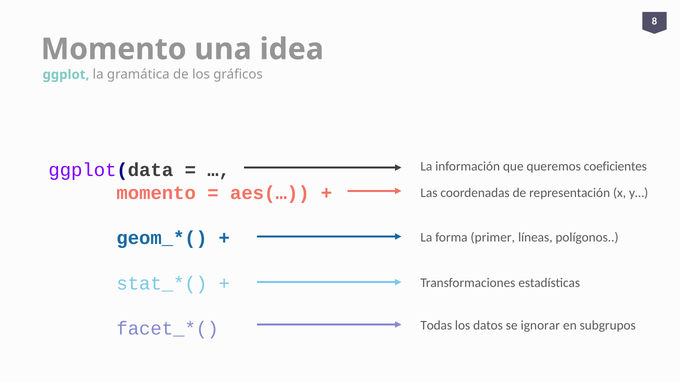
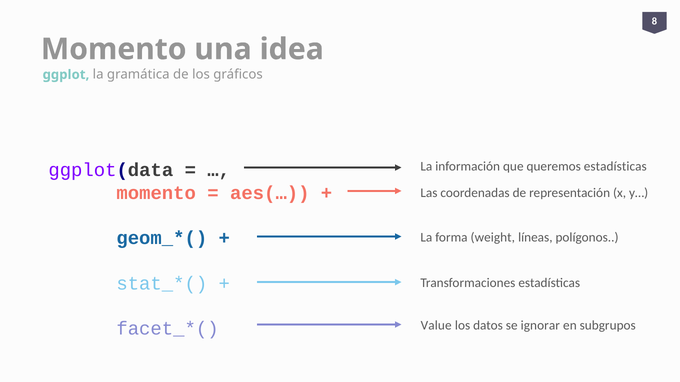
queremos coeficientes: coeficientes -> estadísticas
primer: primer -> weight
Todas: Todas -> Value
